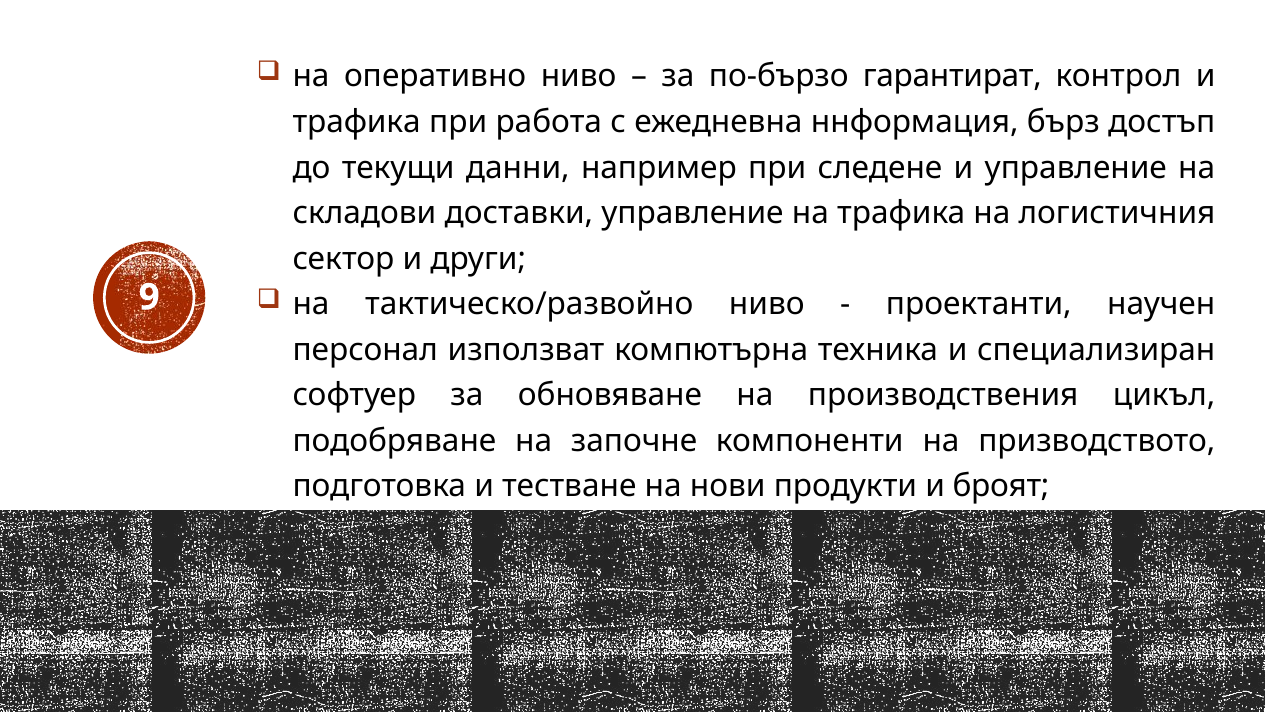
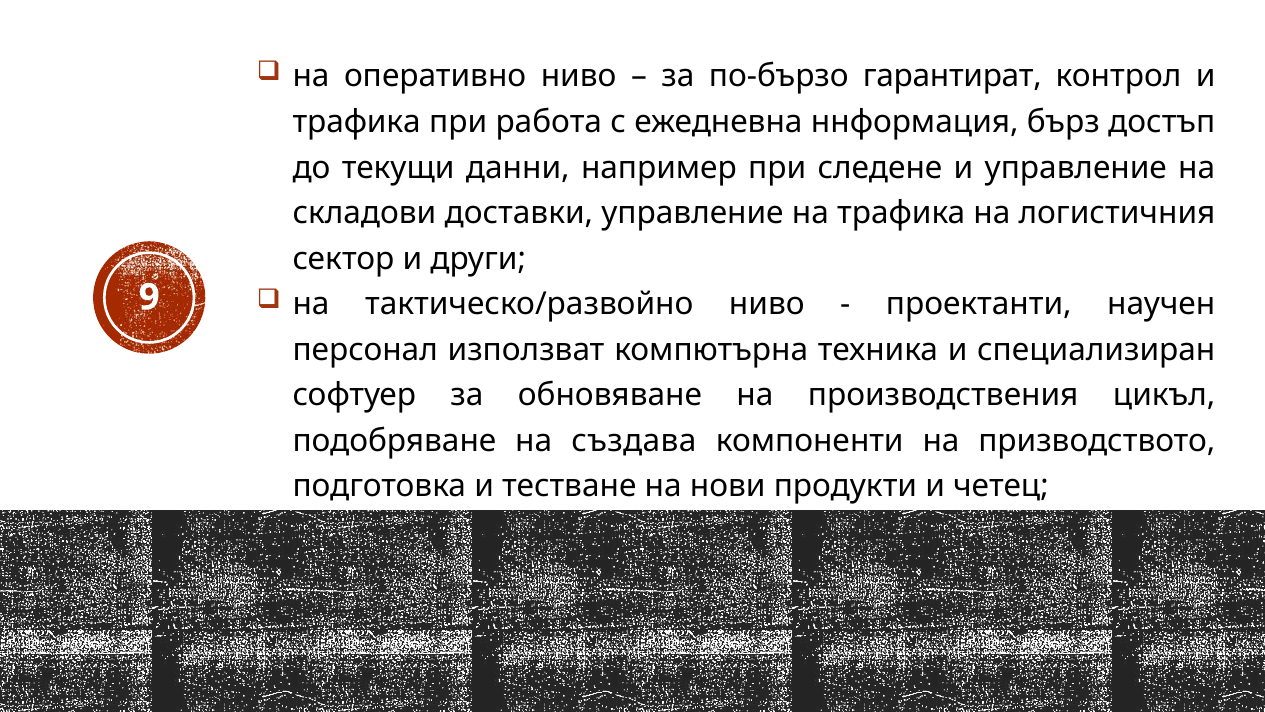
започне: започне -> създава
броят: броят -> четец
